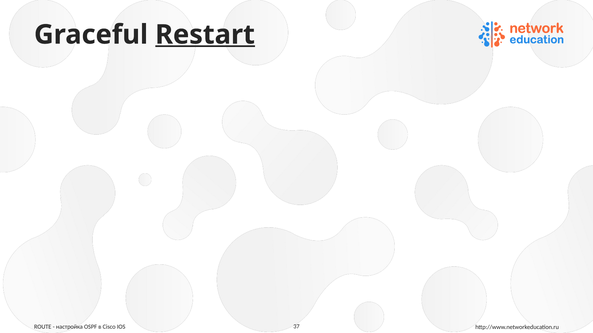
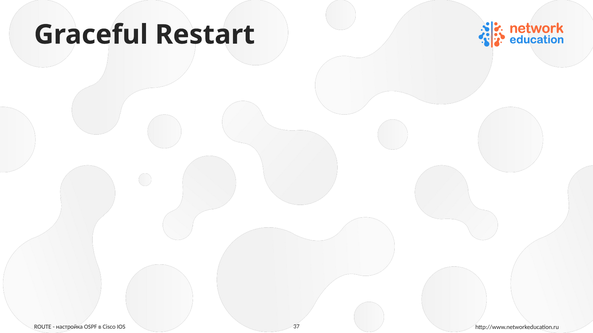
Restart underline: present -> none
